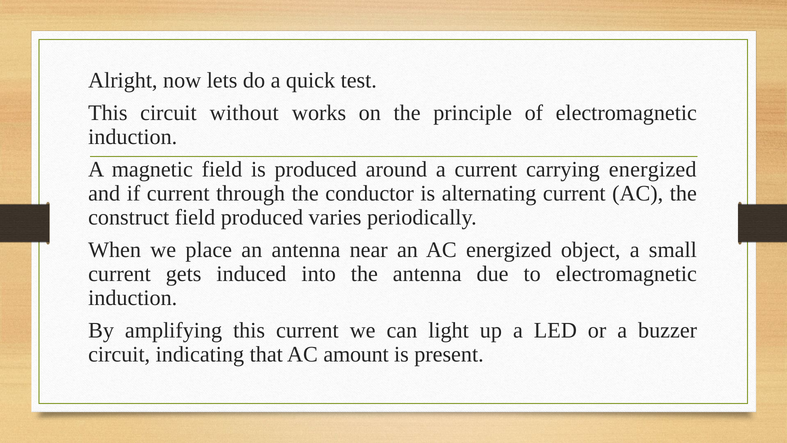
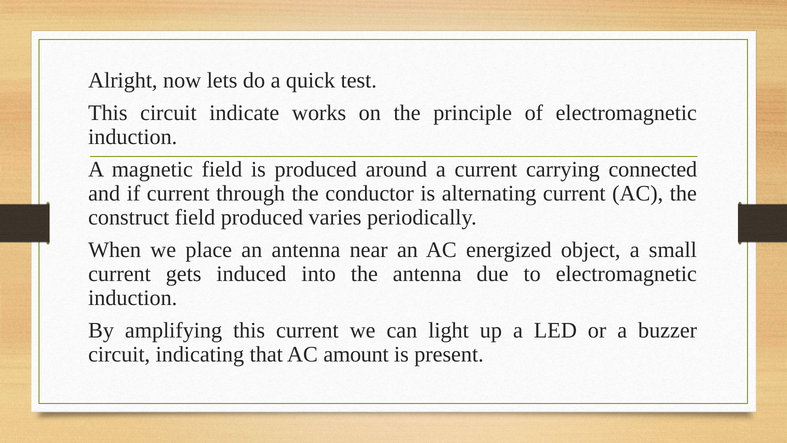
without: without -> indicate
carrying energized: energized -> connected
